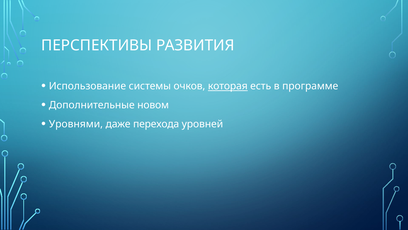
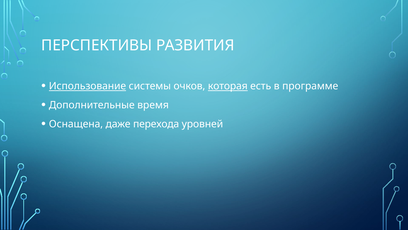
Использование underline: none -> present
новом: новом -> время
Уровнями: Уровнями -> Оснащена
